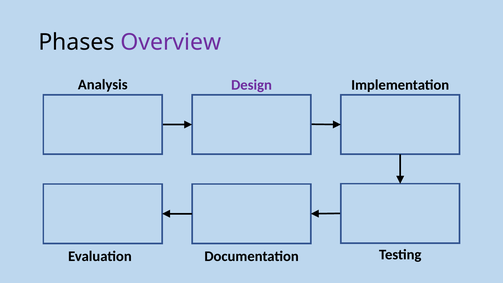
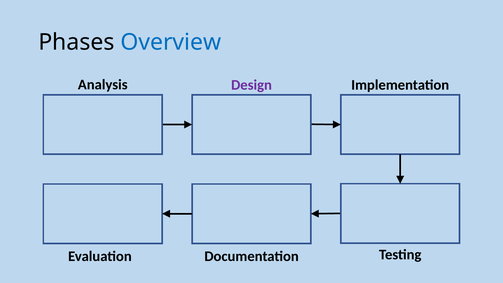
Overview colour: purple -> blue
